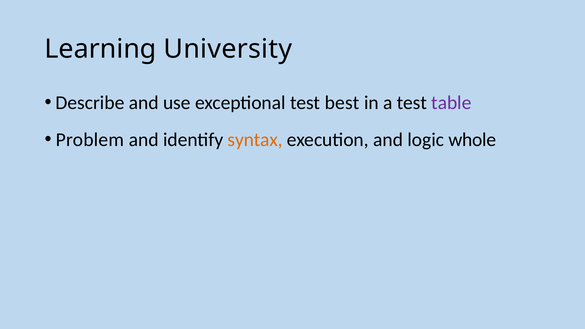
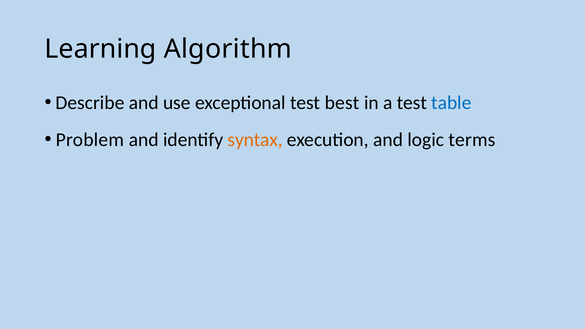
University: University -> Algorithm
table colour: purple -> blue
whole: whole -> terms
